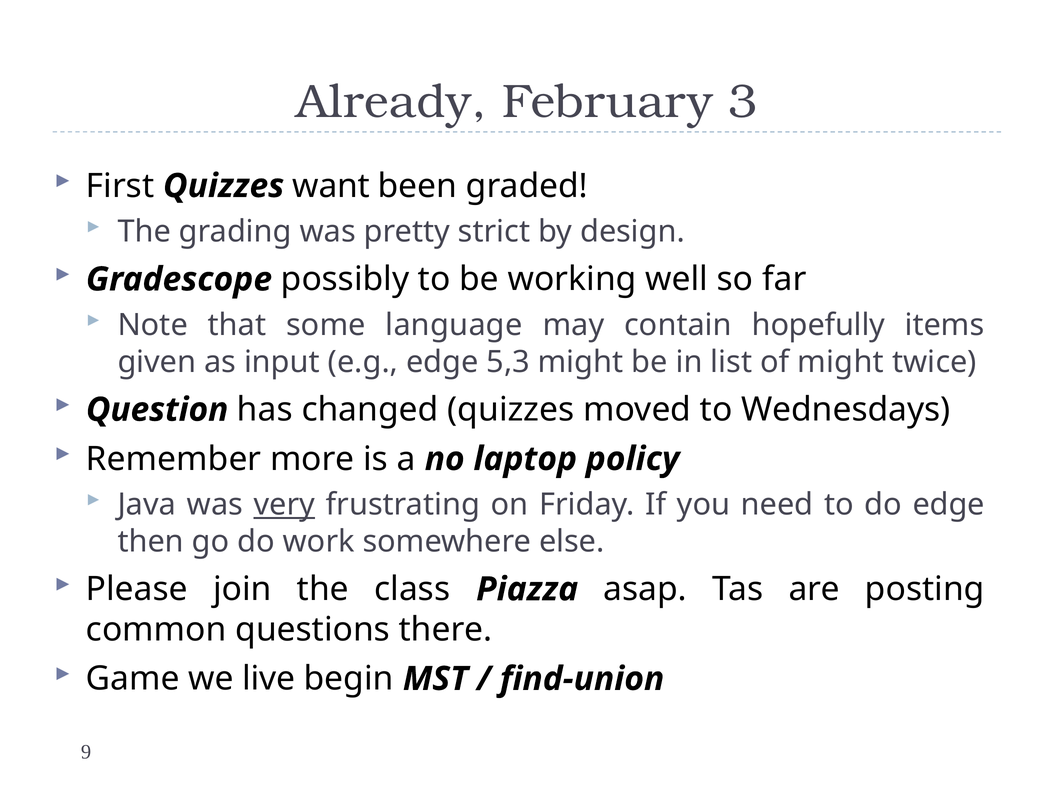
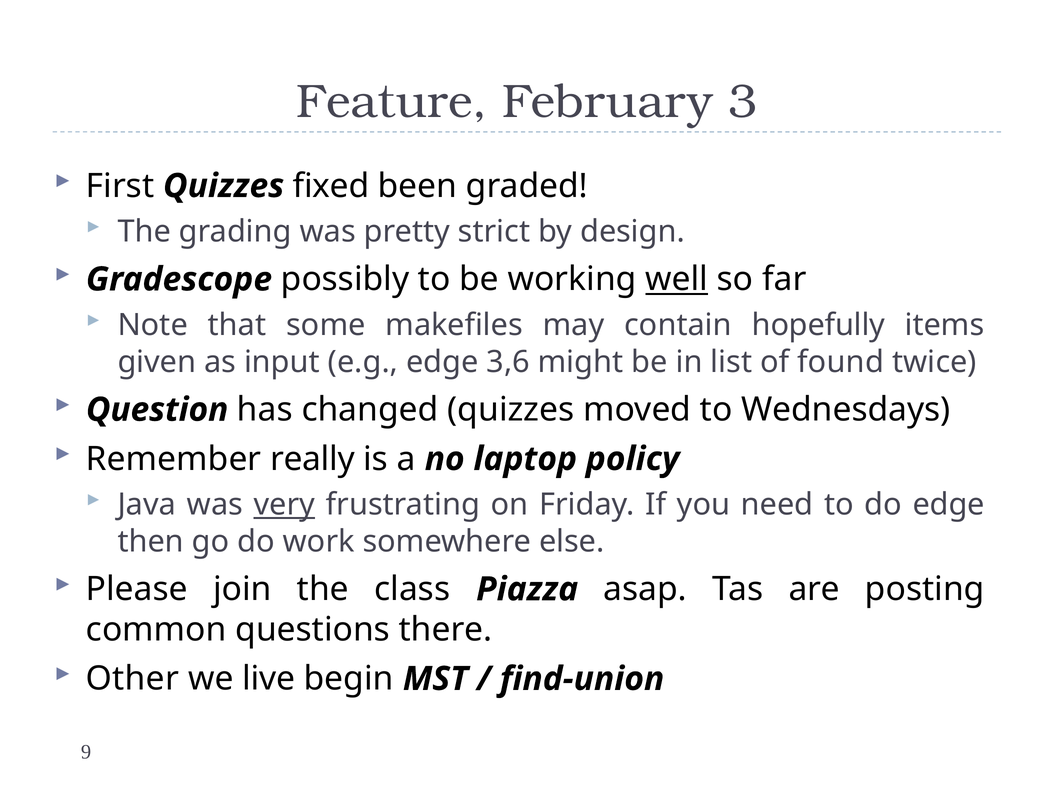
Already: Already -> Feature
want: want -> fixed
well underline: none -> present
language: language -> makefiles
5,3: 5,3 -> 3,6
of might: might -> found
more: more -> really
Game: Game -> Other
